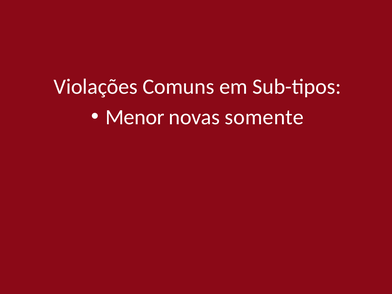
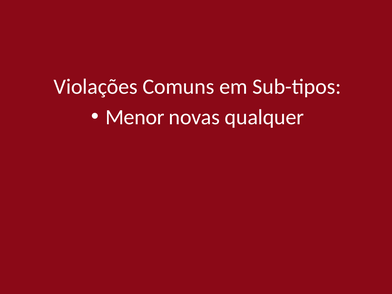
somente: somente -> qualquer
